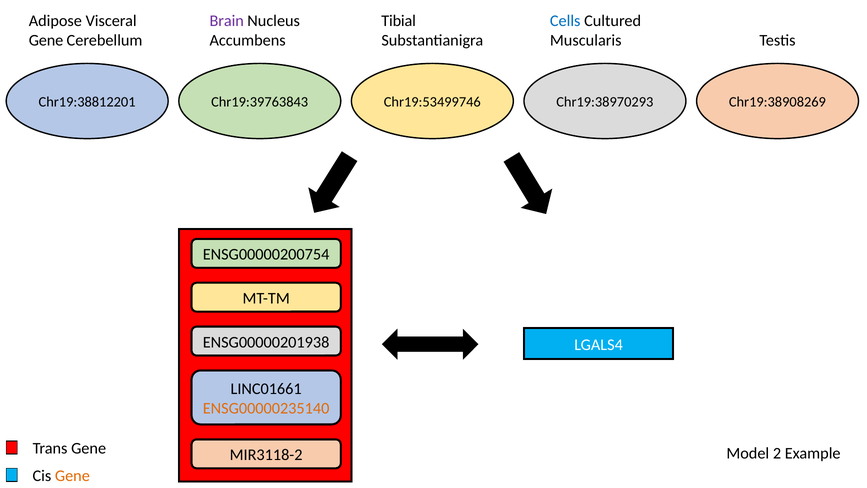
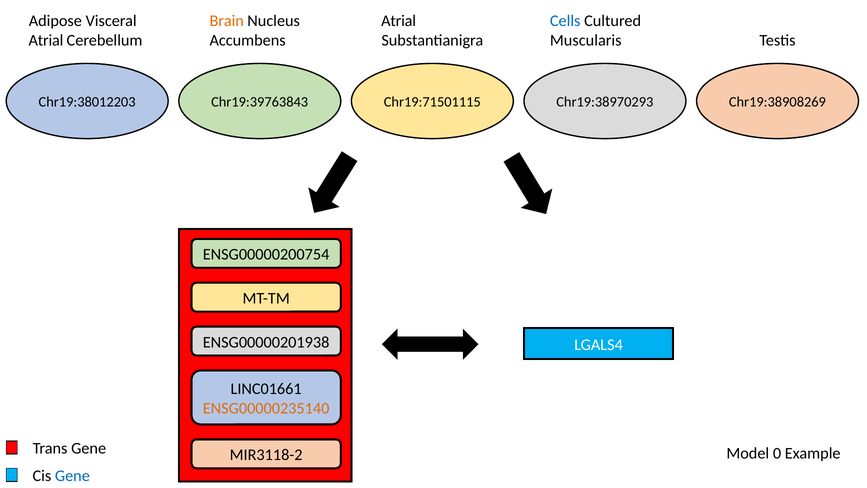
Brain colour: purple -> orange
Tibial at (399, 21): Tibial -> Atrial
Gene at (46, 40): Gene -> Atrial
Chr19:38812201: Chr19:38812201 -> Chr19:38012203
Chr19:53499746: Chr19:53499746 -> Chr19:71501115
2: 2 -> 0
Gene at (72, 475) colour: orange -> blue
